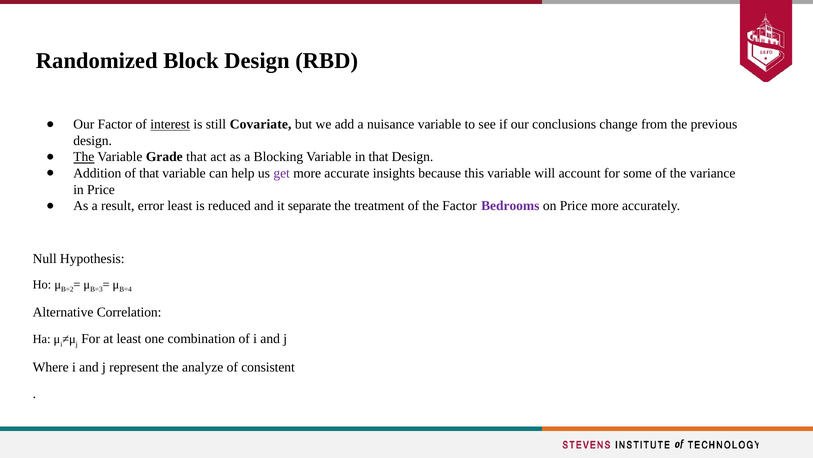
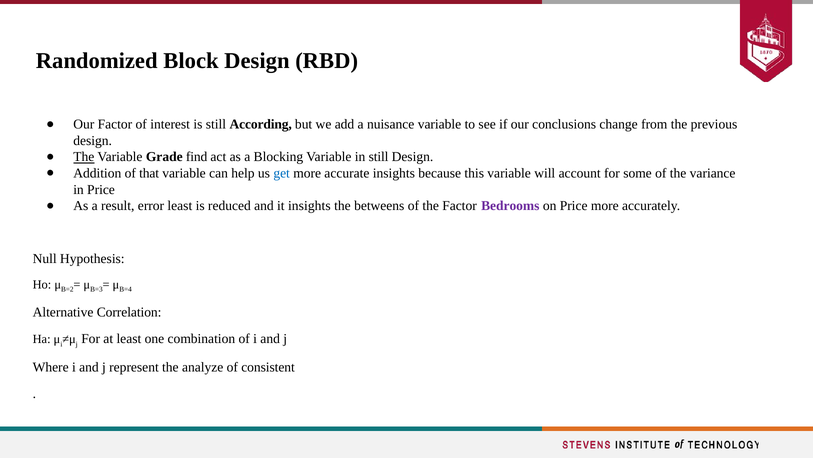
interest underline: present -> none
Covariate: Covariate -> According
Grade that: that -> find
in that: that -> still
get colour: purple -> blue
it separate: separate -> insights
treatment: treatment -> betweens
